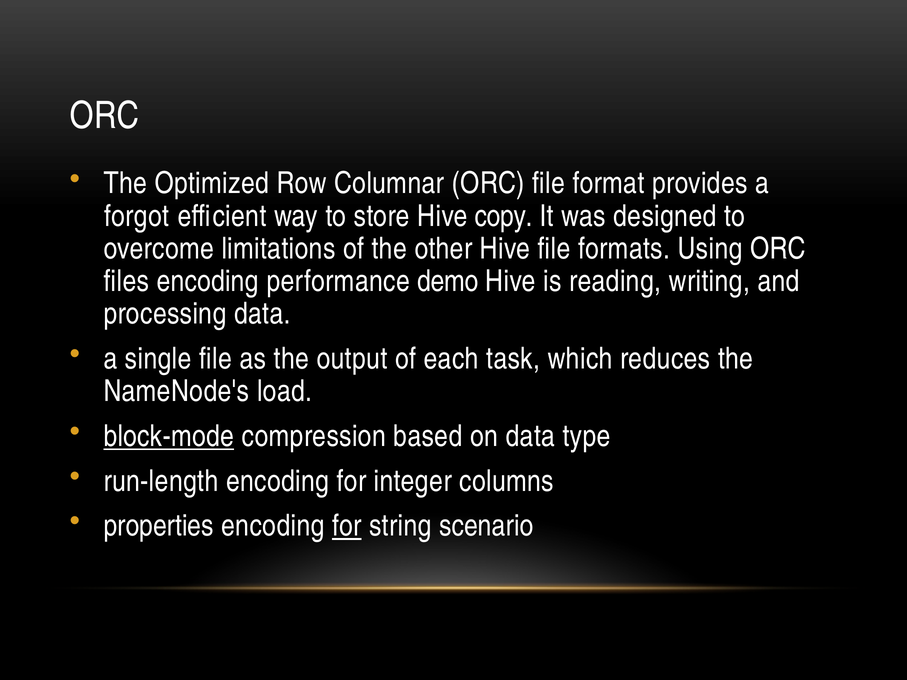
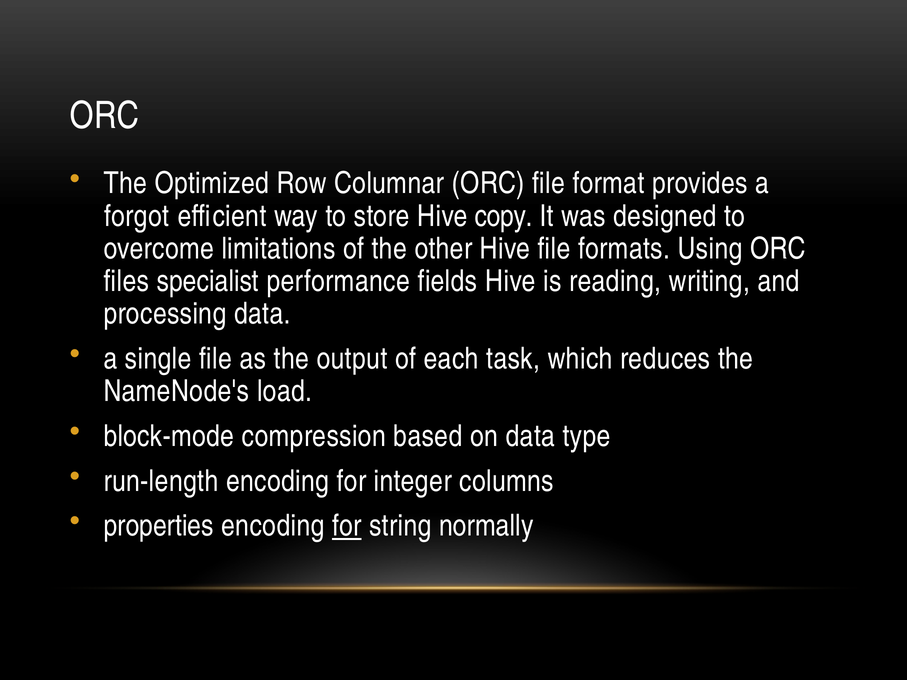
files encoding: encoding -> specialist
demo: demo -> fields
block-mode underline: present -> none
scenario: scenario -> normally
